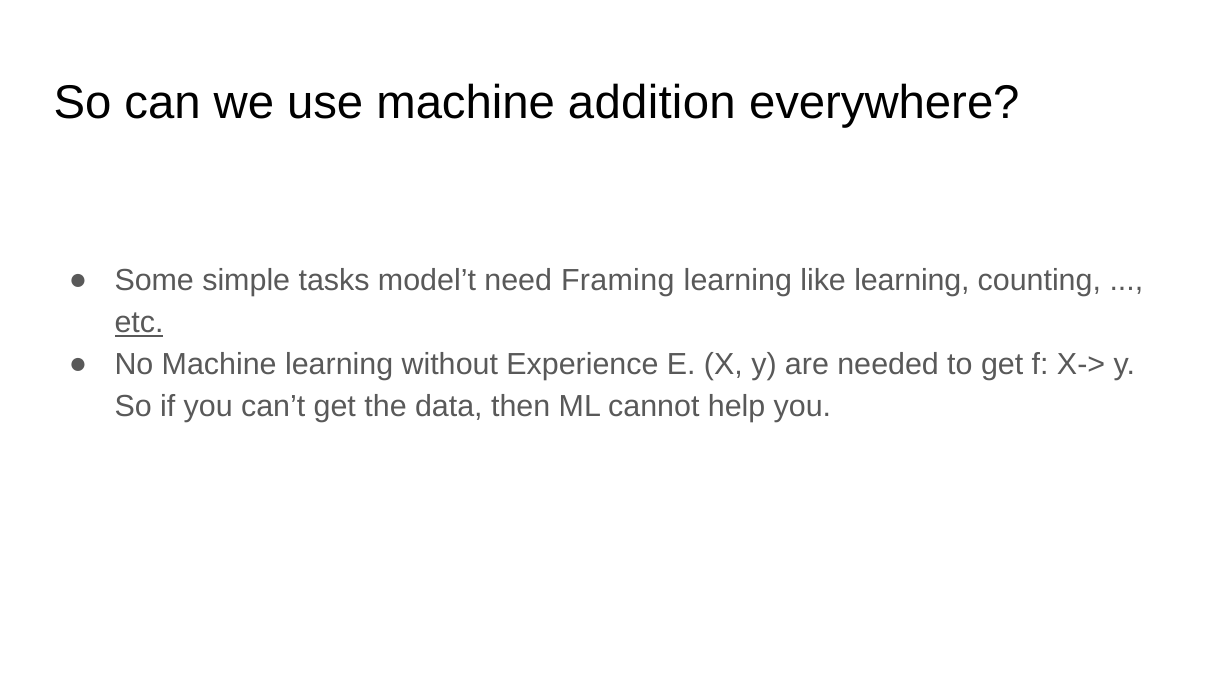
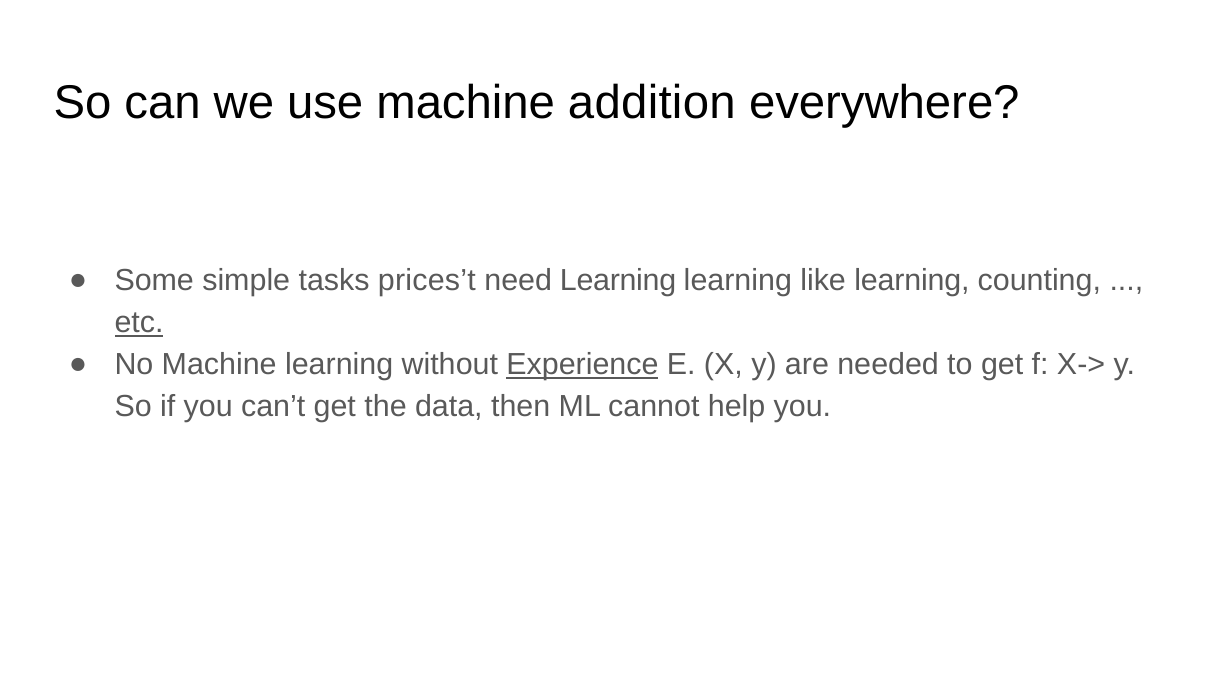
model’t: model’t -> prices’t
need Framing: Framing -> Learning
Experience underline: none -> present
